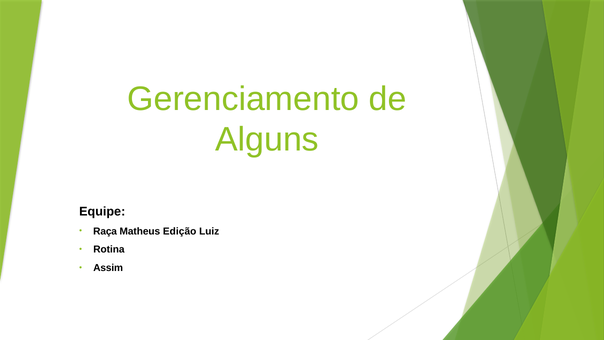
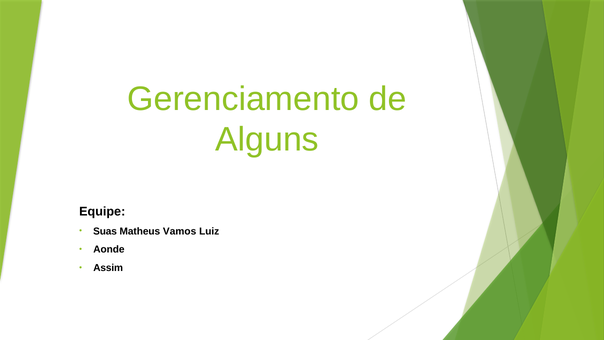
Raça: Raça -> Suas
Edição: Edição -> Vamos
Rotina: Rotina -> Aonde
